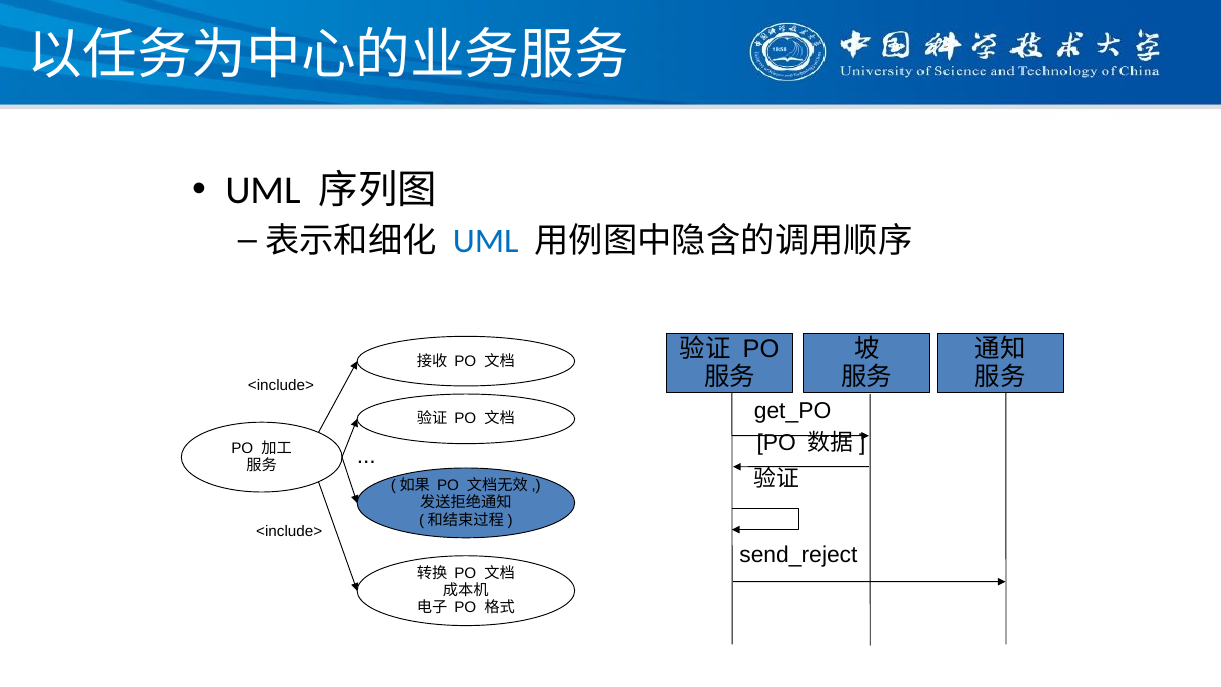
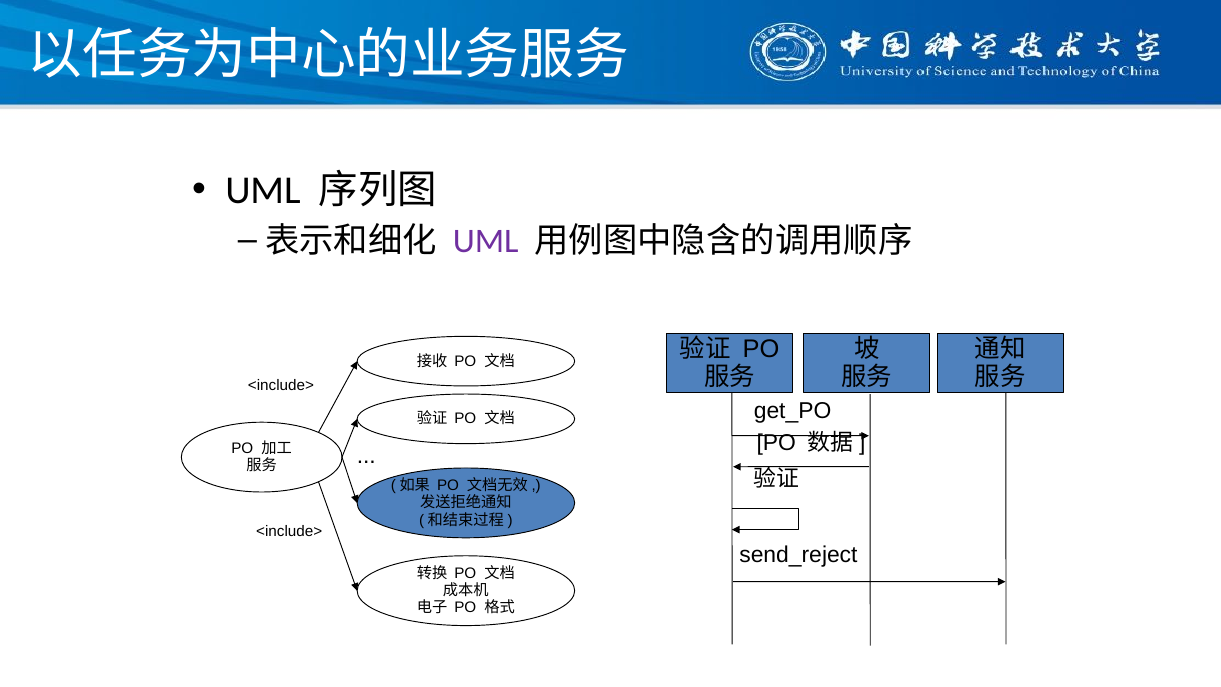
UML at (486, 241) colour: blue -> purple
